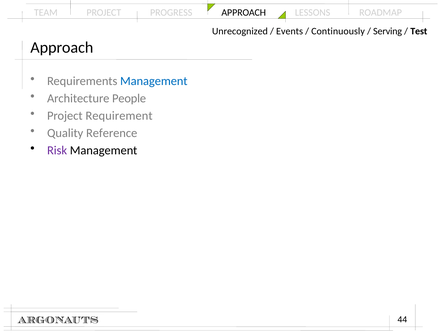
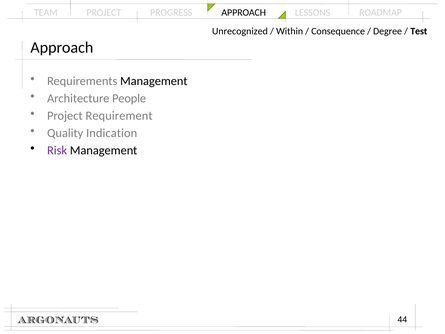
Events: Events -> Within
Continuously: Continuously -> Consequence
Serving: Serving -> Degree
Management at (154, 81) colour: blue -> black
Reference: Reference -> Indication
